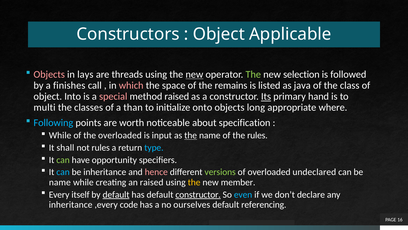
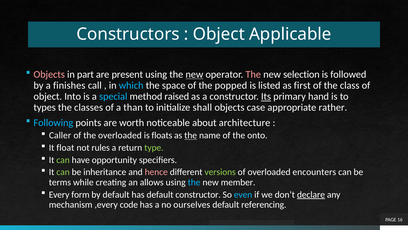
lays: lays -> part
threads: threads -> present
The at (253, 74) colour: light green -> pink
which colour: pink -> light blue
remains: remains -> popped
java: java -> first
special colour: pink -> light blue
multi: multi -> types
onto: onto -> shall
long: long -> case
where: where -> rather
specification: specification -> architecture
While at (60, 135): While -> Caller
input: input -> floats
the rules: rules -> onto
shall: shall -> float
type colour: light blue -> light green
can at (63, 172) colour: light blue -> light green
undeclared: undeclared -> encounters
name at (60, 182): name -> terms
an raised: raised -> allows
the at (194, 182) colour: yellow -> light blue
itself: itself -> form
default at (116, 194) underline: present -> none
constructor at (198, 194) underline: present -> none
declare underline: none -> present
inheritance at (71, 204): inheritance -> mechanism
